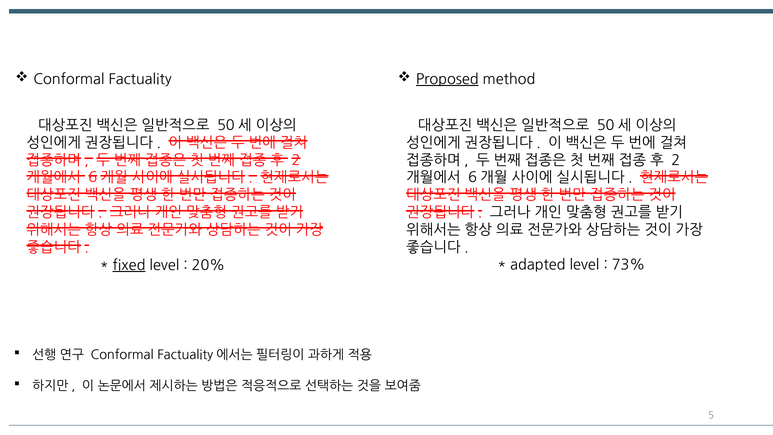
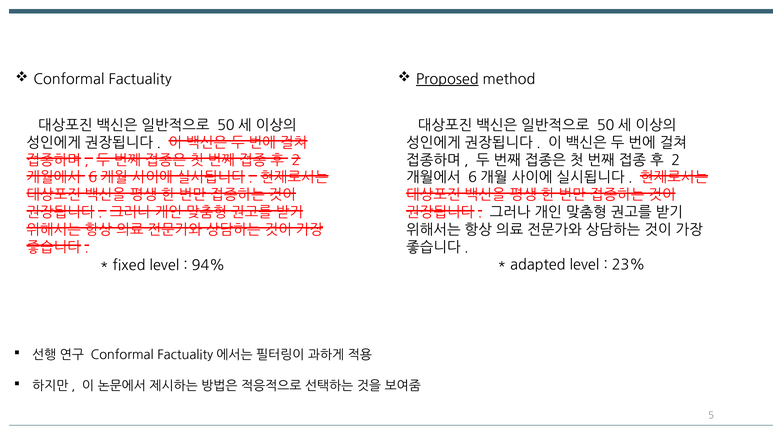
fixed underline: present -> none
20%: 20% -> 94%
73%: 73% -> 23%
